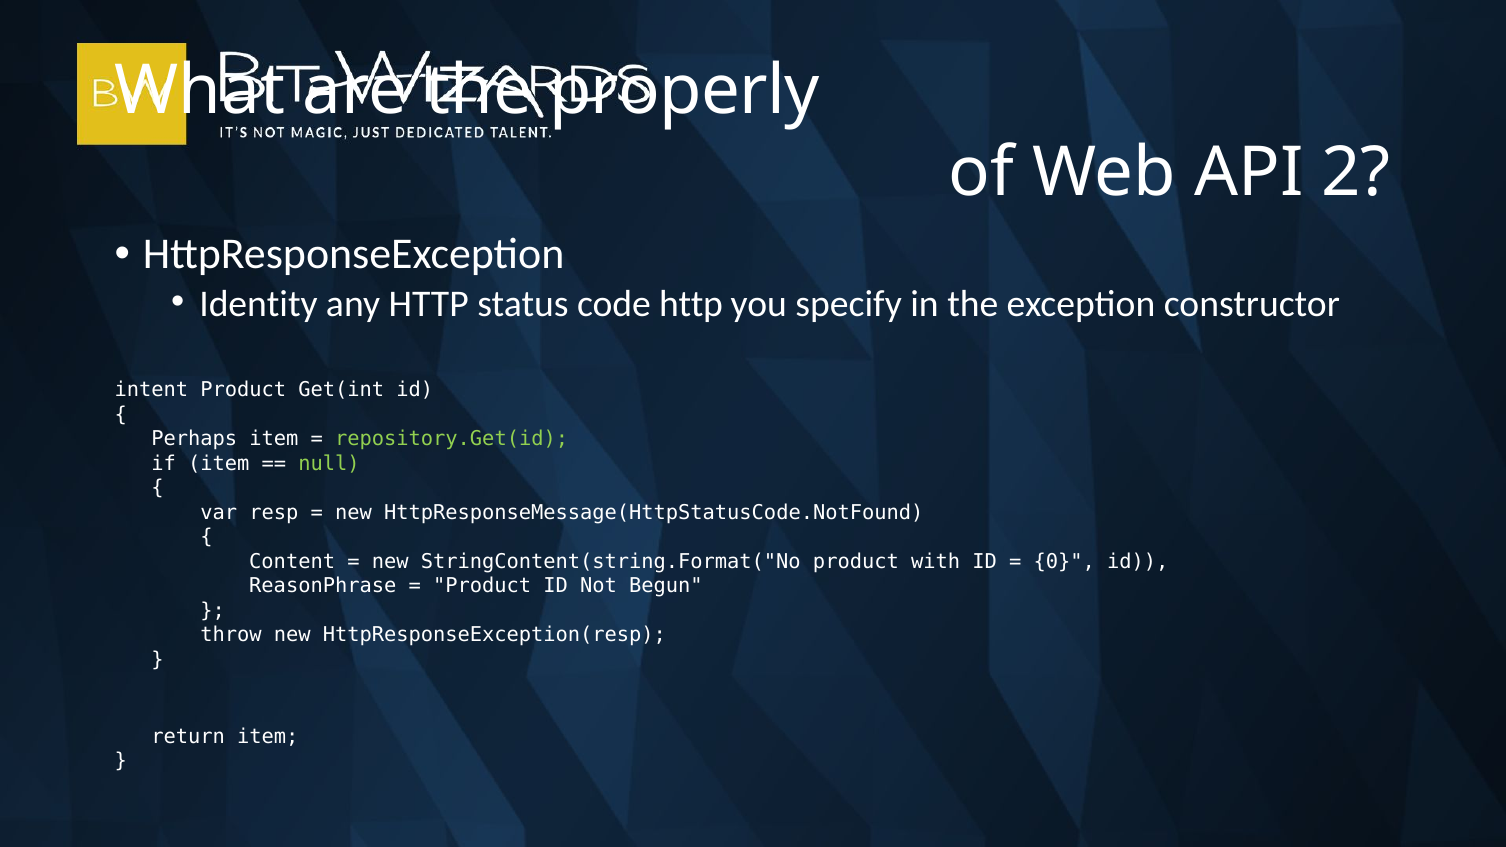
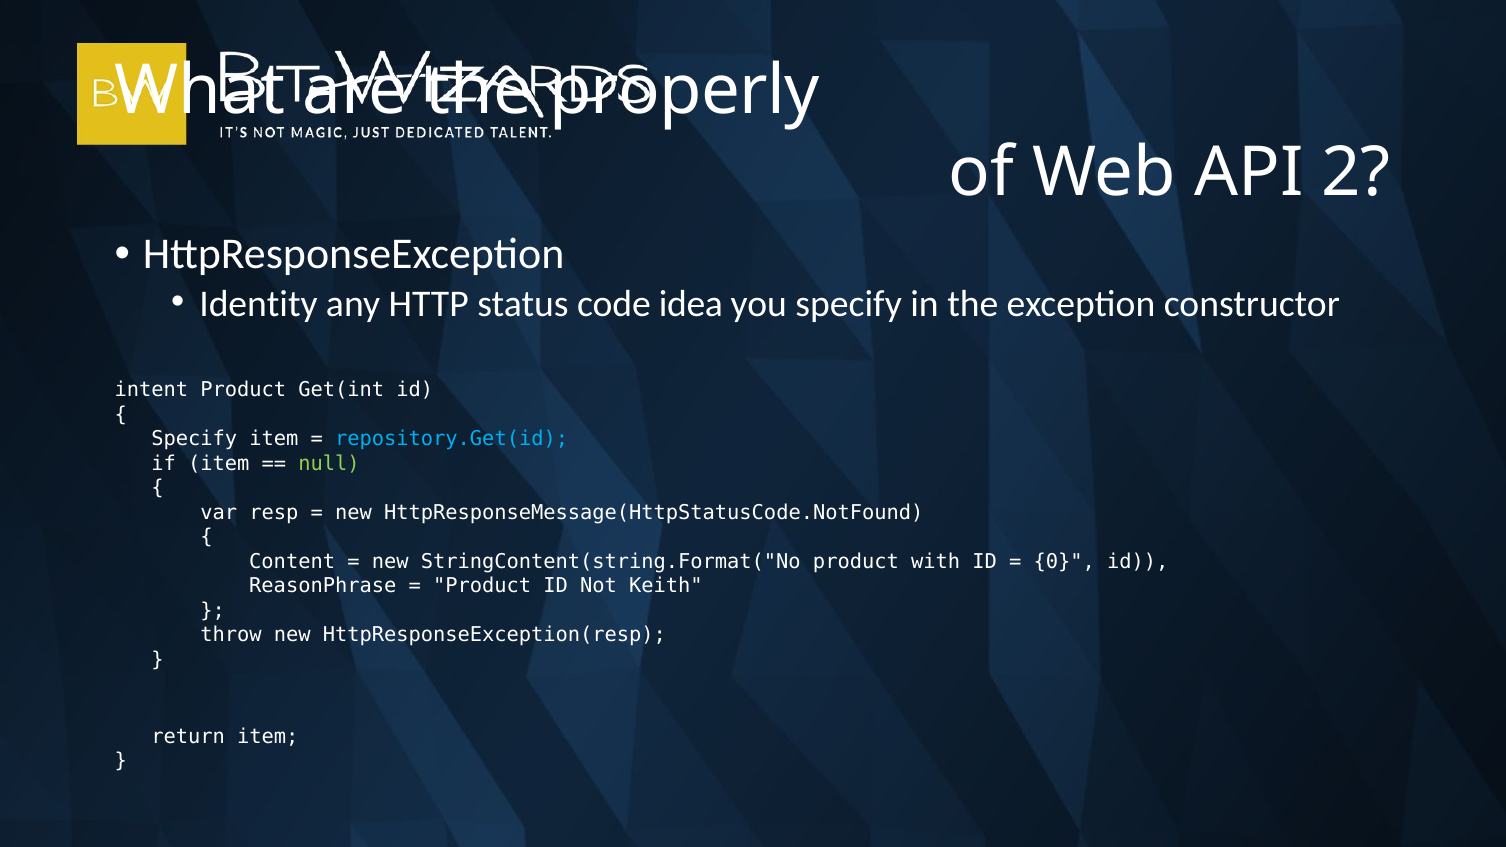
code http: http -> idea
Perhaps at (194, 439): Perhaps -> Specify
repository.Get(id colour: light green -> light blue
Begun: Begun -> Keith
